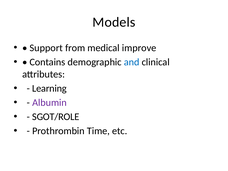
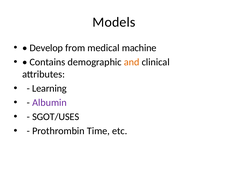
Support: Support -> Develop
improve: improve -> machine
and colour: blue -> orange
SGOT/ROLE: SGOT/ROLE -> SGOT/USES
